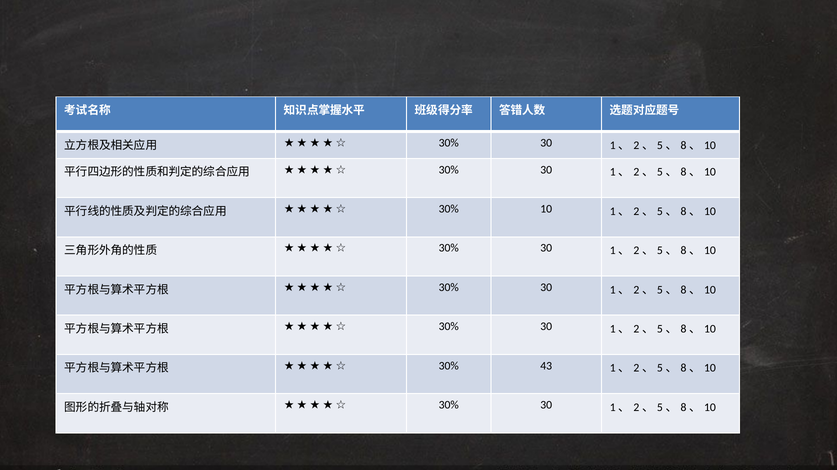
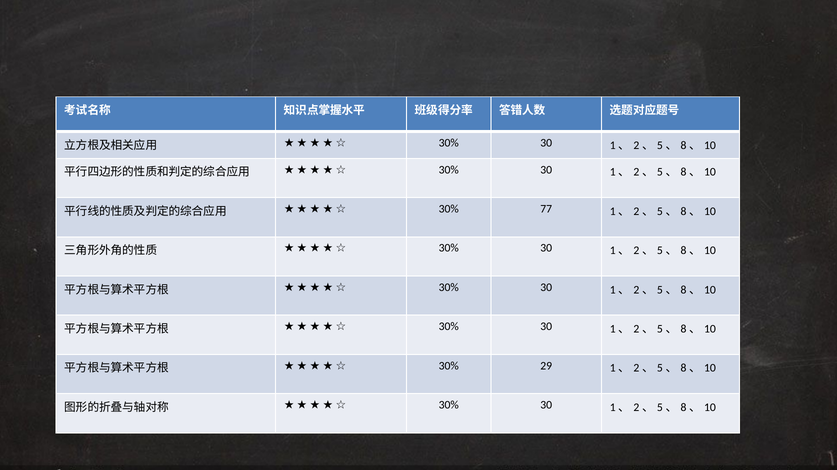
30% 10: 10 -> 77
43: 43 -> 29
